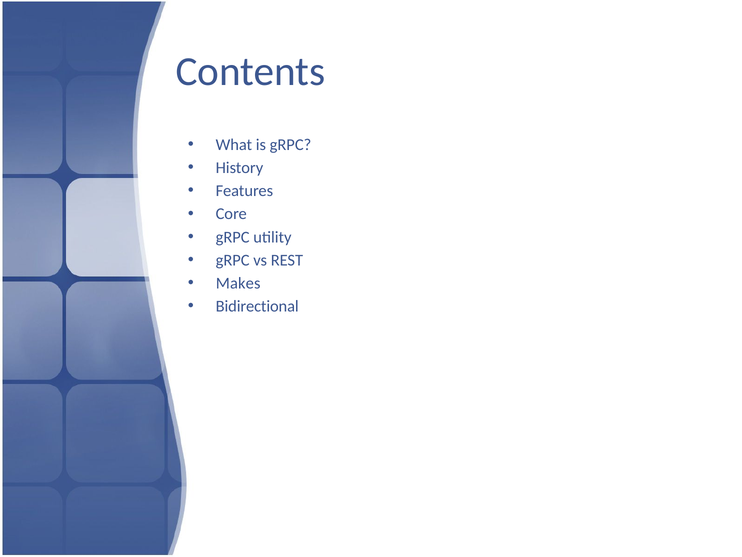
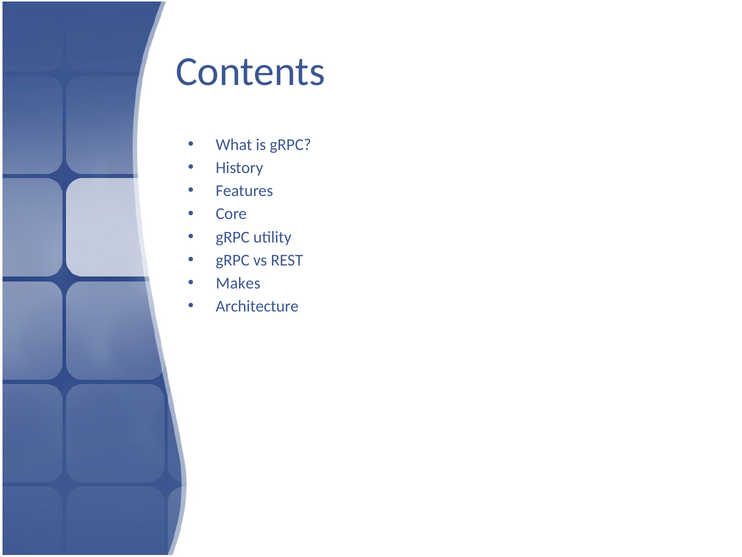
Bidirectional: Bidirectional -> Architecture
